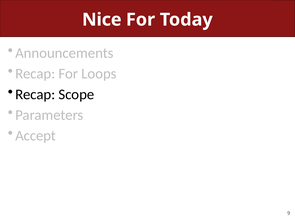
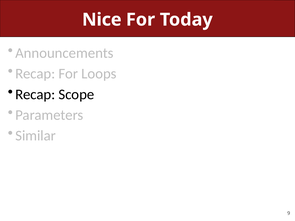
Accept: Accept -> Similar
